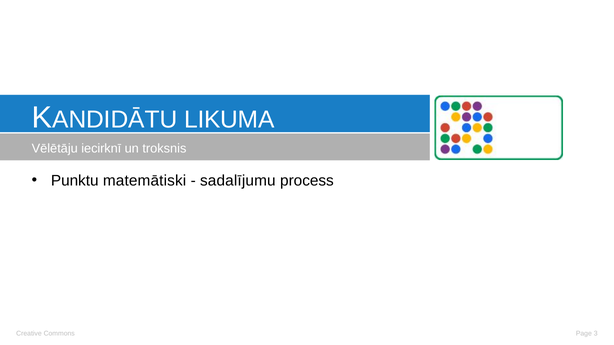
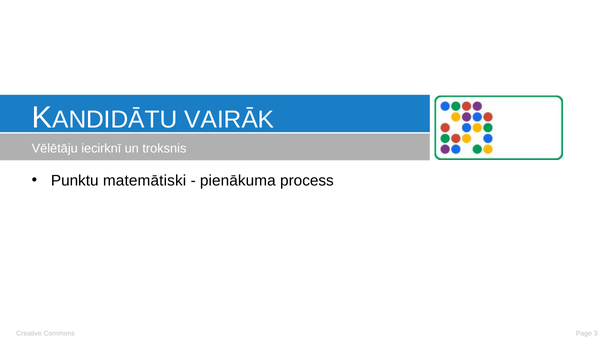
LIKUMA: LIKUMA -> VAIRĀK
sadalījumu: sadalījumu -> pienākuma
